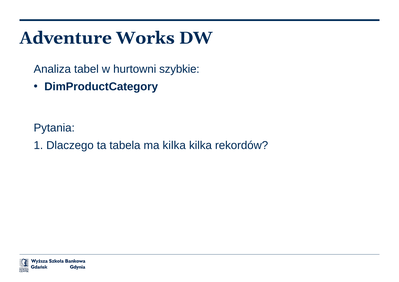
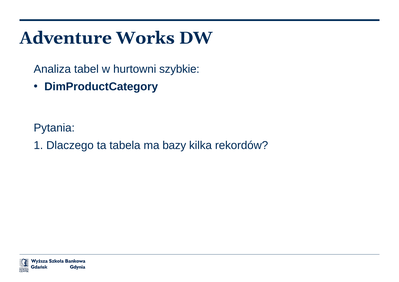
ma kilka: kilka -> bazy
